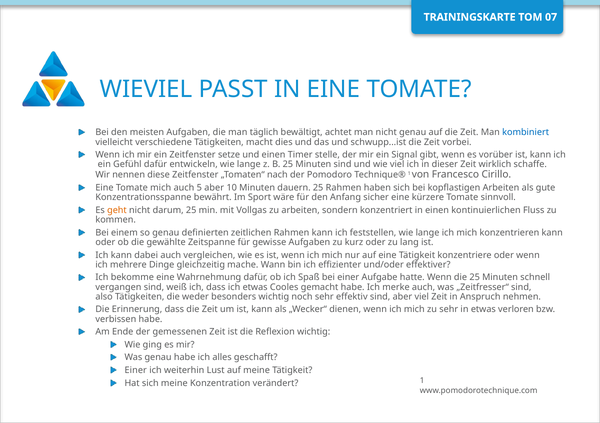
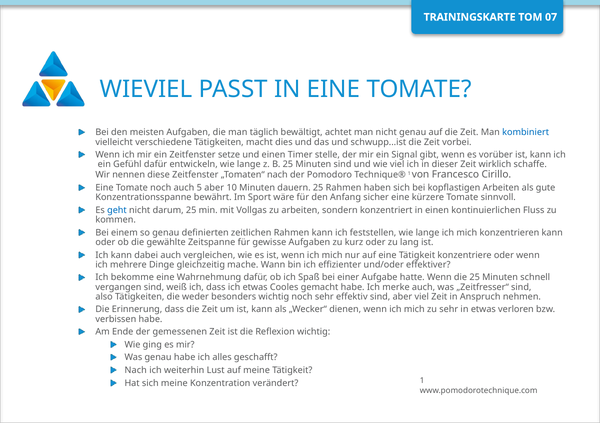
Tomate mich: mich -> noch
geht colour: orange -> blue
Einer at (136, 370): Einer -> Nach
